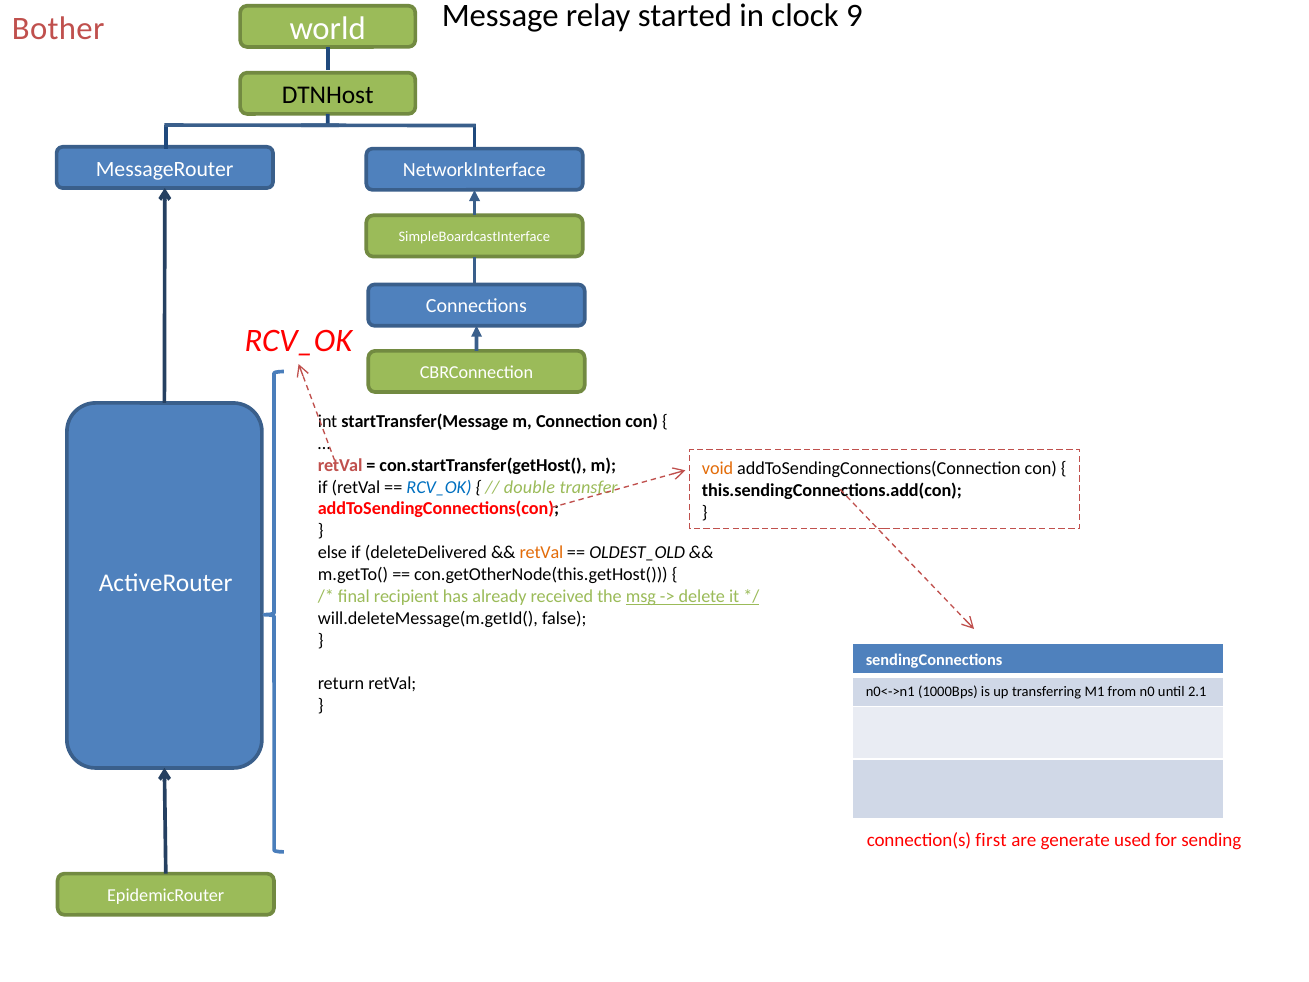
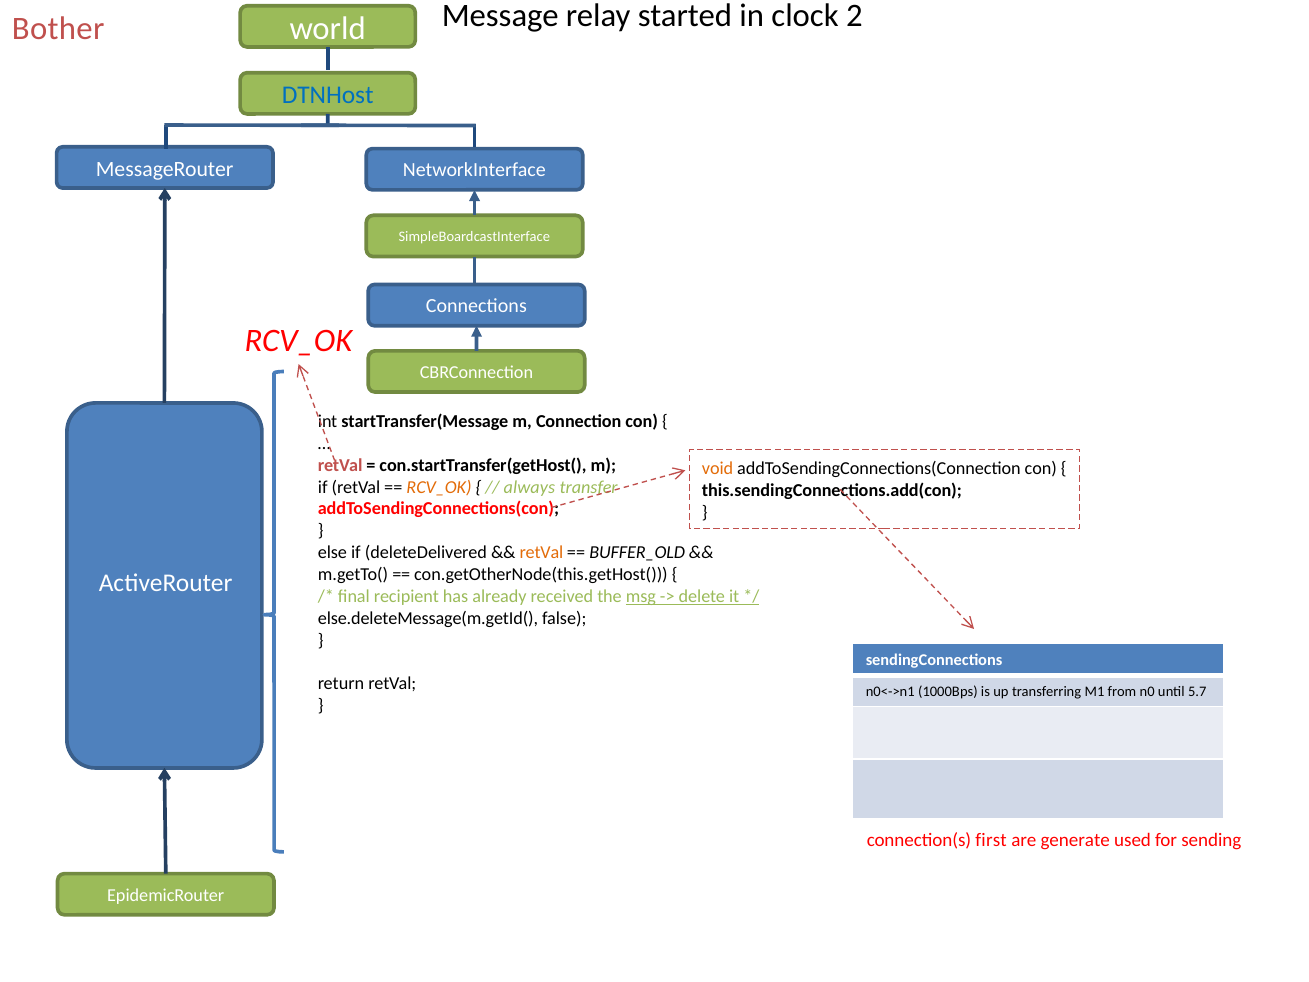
9: 9 -> 2
DTNHost colour: black -> blue
RCV_OK at (439, 487) colour: blue -> orange
double: double -> always
OLDEST_OLD: OLDEST_OLD -> BUFFER_OLD
will.deleteMessage(m.getId(: will.deleteMessage(m.getId( -> else.deleteMessage(m.getId(
2.1: 2.1 -> 5.7
